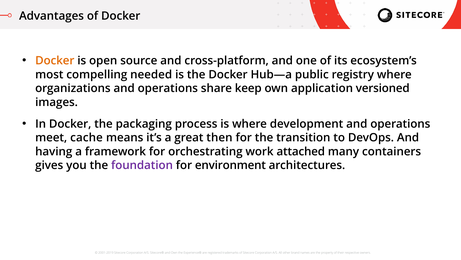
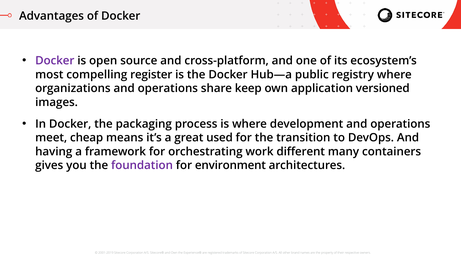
Docker at (55, 61) colour: orange -> purple
needed: needed -> register
cache: cache -> cheap
then: then -> used
attached: attached -> different
